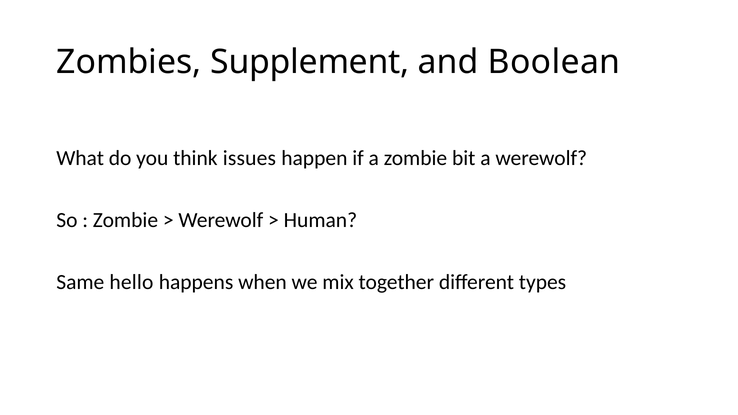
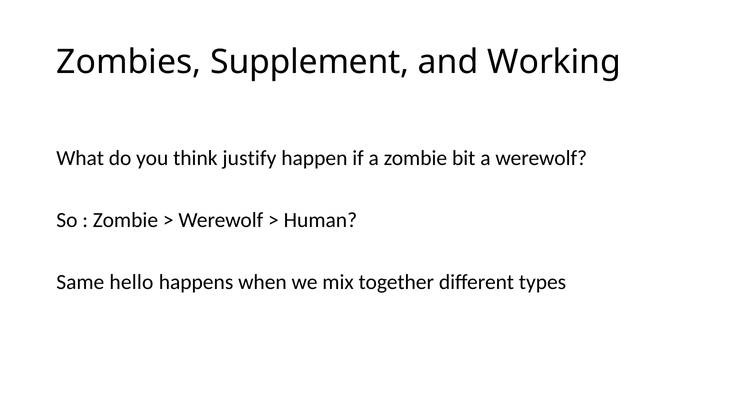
Boolean: Boolean -> Working
issues: issues -> justify
